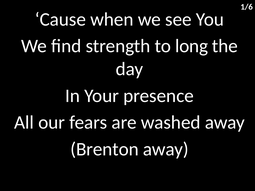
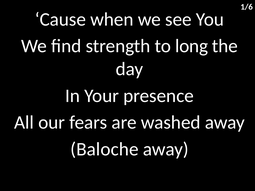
Brenton: Brenton -> Baloche
